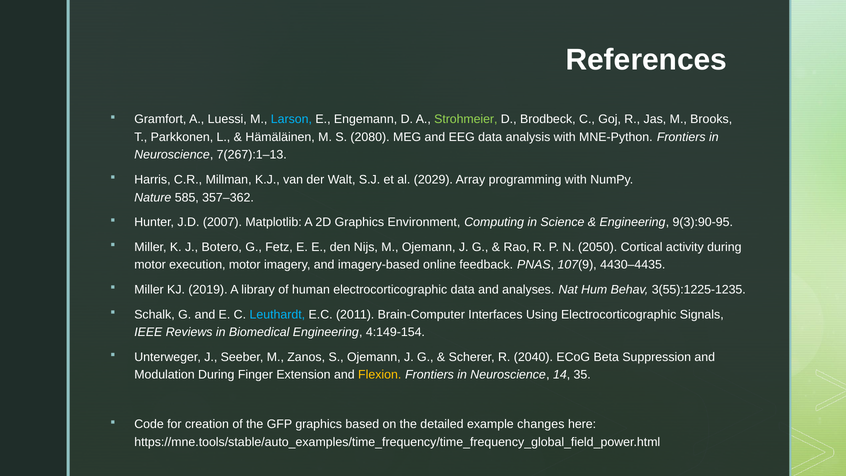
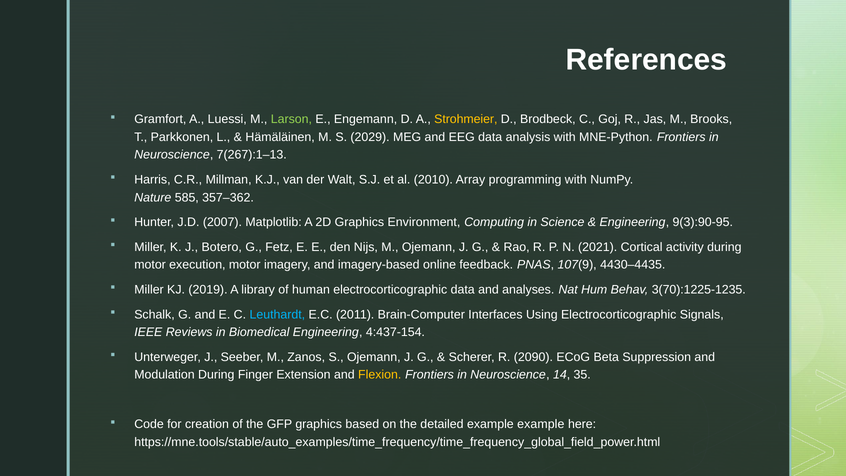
Larson colour: light blue -> light green
Strohmeier colour: light green -> yellow
2080: 2080 -> 2029
2029: 2029 -> 2010
2050: 2050 -> 2021
3(55):1225-1235: 3(55):1225-1235 -> 3(70):1225-1235
4:149-154: 4:149-154 -> 4:437-154
2040: 2040 -> 2090
example changes: changes -> example
